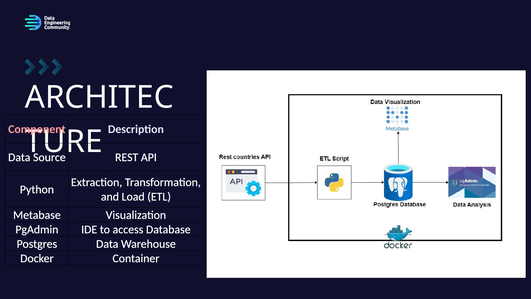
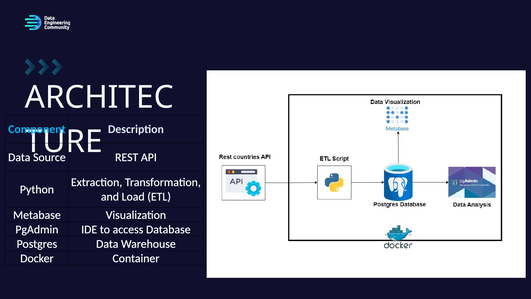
Component colour: pink -> light blue
